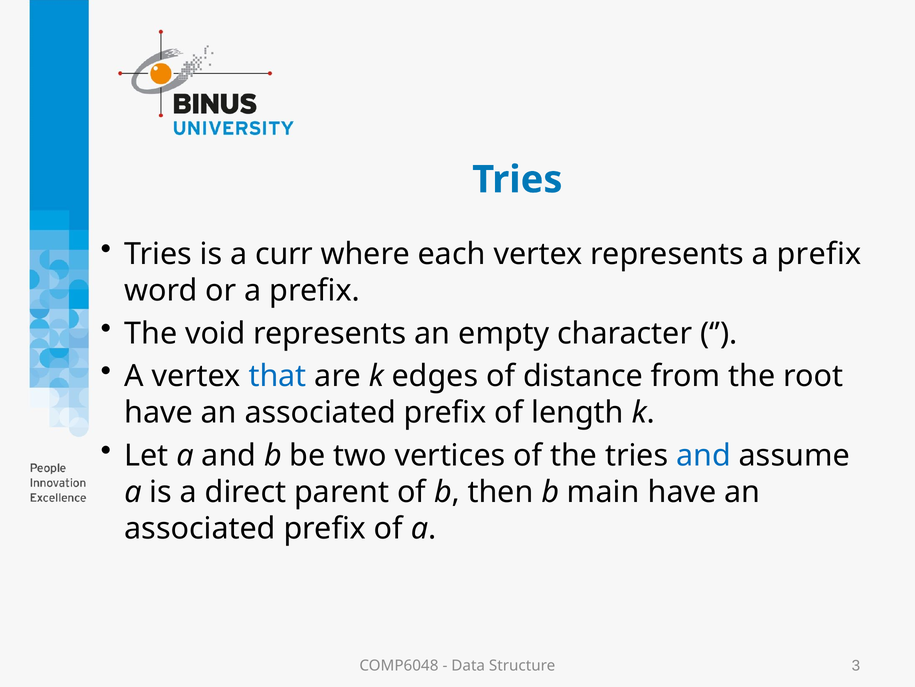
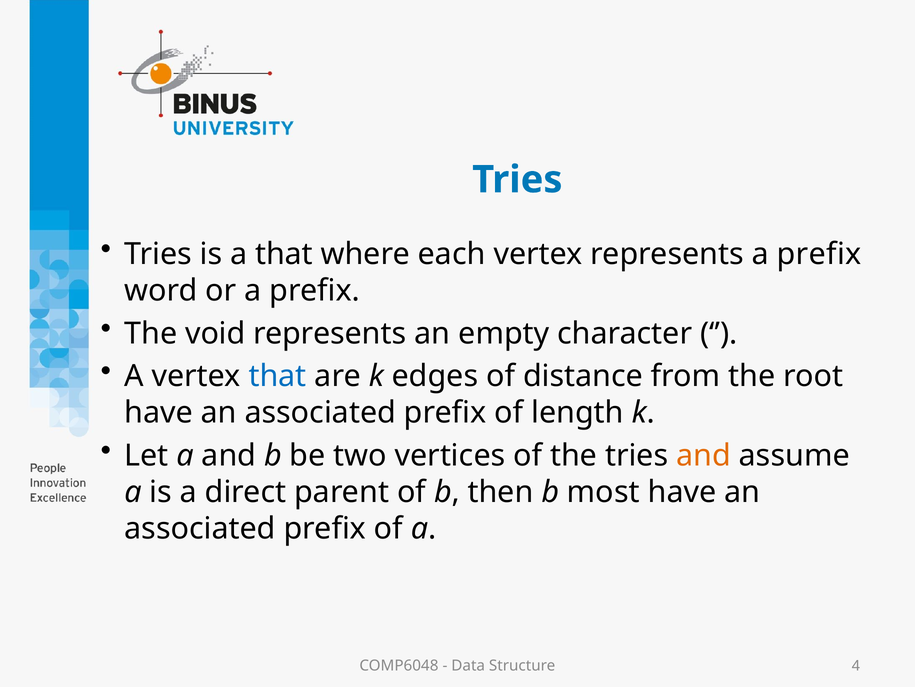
a curr: curr -> that
and at (704, 455) colour: blue -> orange
main: main -> most
3: 3 -> 4
